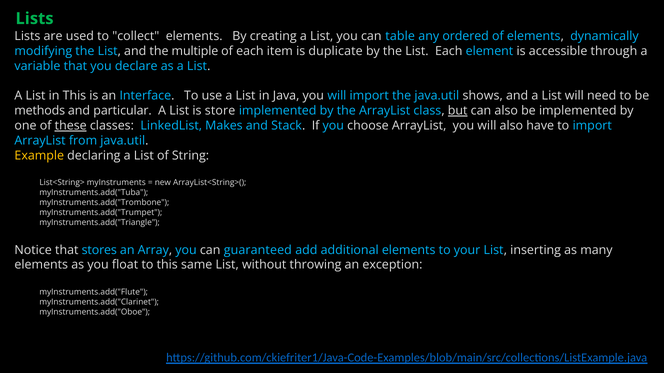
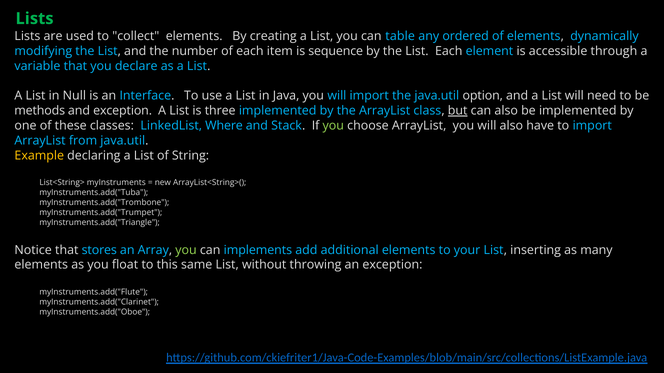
multiple: multiple -> number
duplicate: duplicate -> sequence
in This: This -> Null
shows: shows -> option
and particular: particular -> exception
store: store -> three
these underline: present -> none
Makes: Makes -> Where
you at (333, 126) colour: light blue -> light green
you at (186, 250) colour: light blue -> light green
guaranteed: guaranteed -> implements
